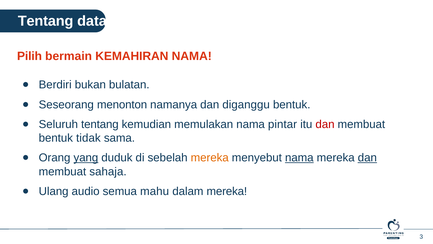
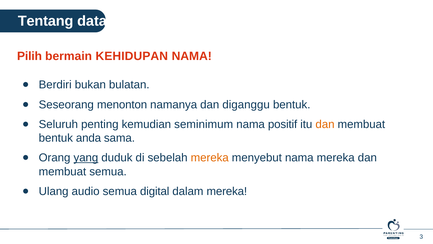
KEMAHIRAN: KEMAHIRAN -> KEHIDUPAN
Seluruh tentang: tentang -> penting
memulakan: memulakan -> seminimum
pintar: pintar -> positif
dan at (325, 124) colour: red -> orange
tidak: tidak -> anda
nama at (299, 158) underline: present -> none
dan at (367, 158) underline: present -> none
membuat sahaja: sahaja -> semua
mahu: mahu -> digital
